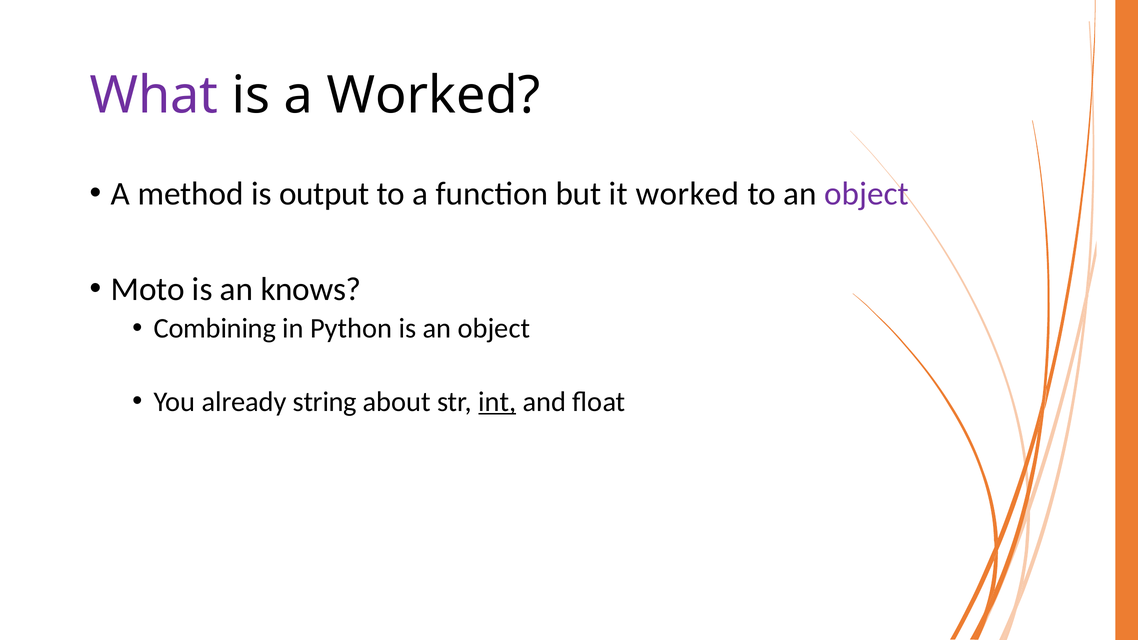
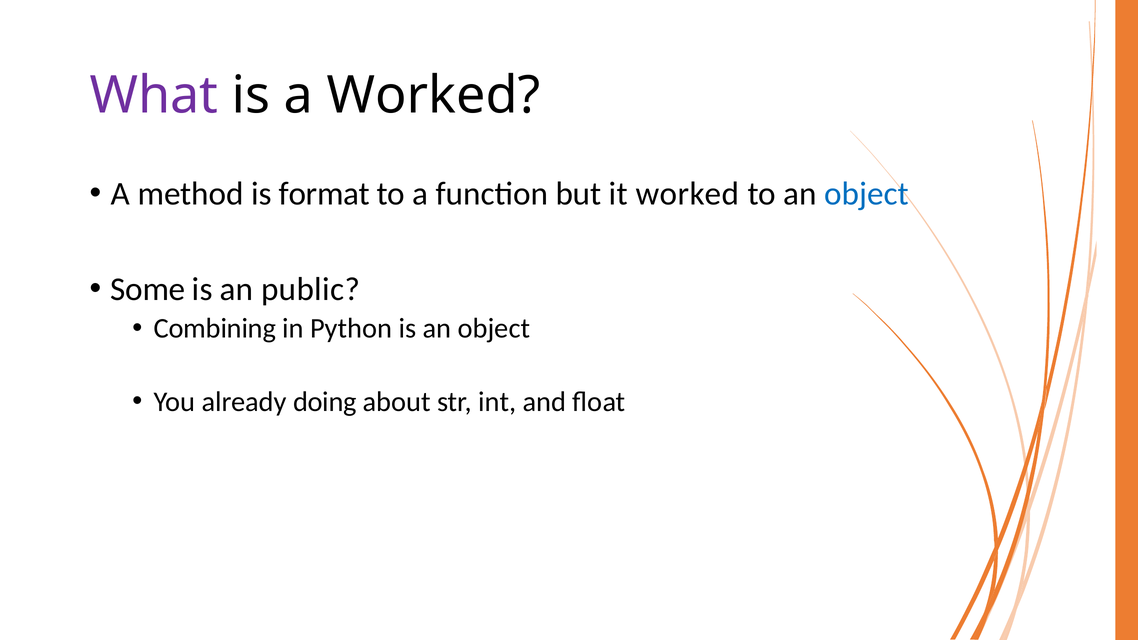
output: output -> format
object at (866, 194) colour: purple -> blue
Moto: Moto -> Some
knows: knows -> public
string: string -> doing
int underline: present -> none
